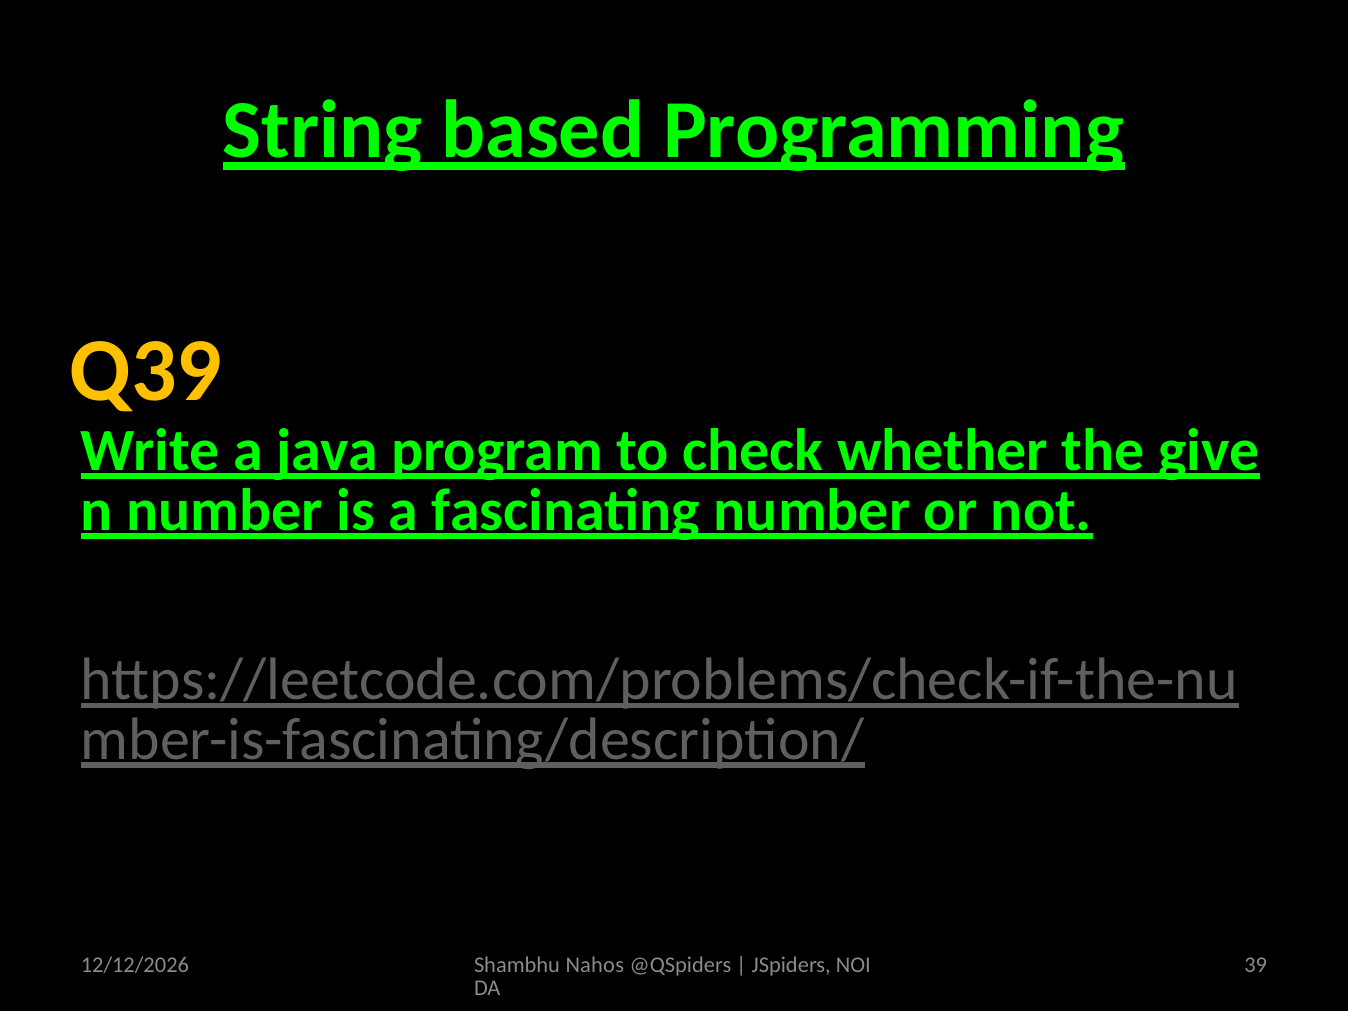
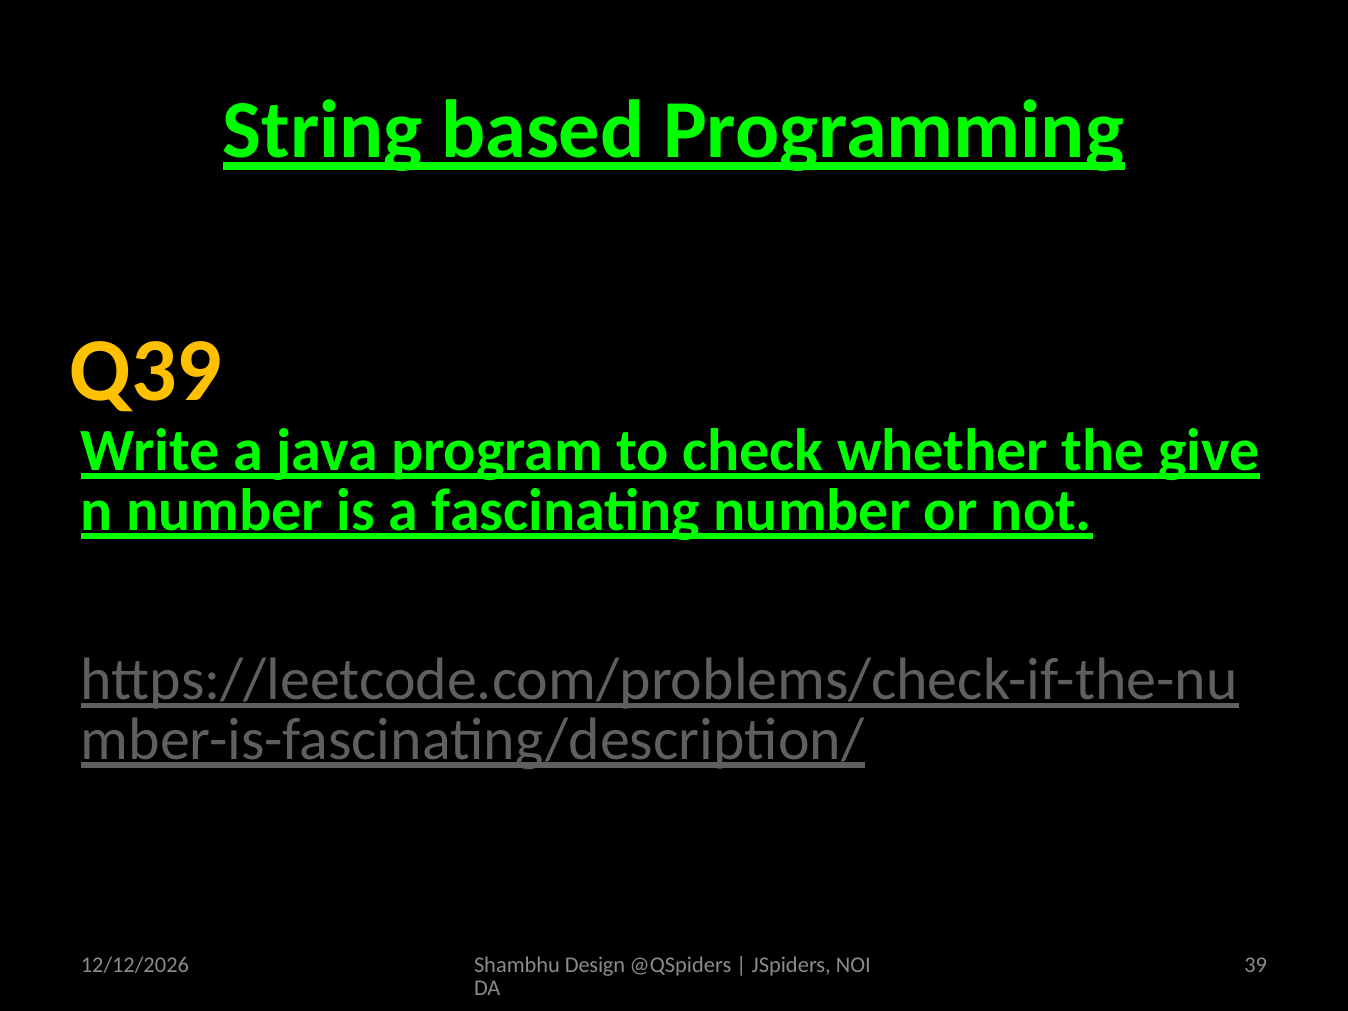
Nahos: Nahos -> Design
